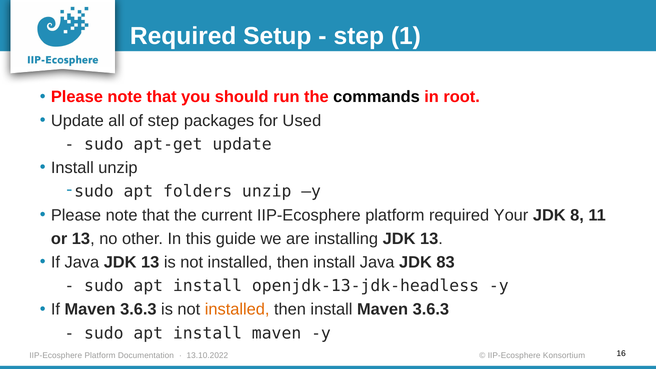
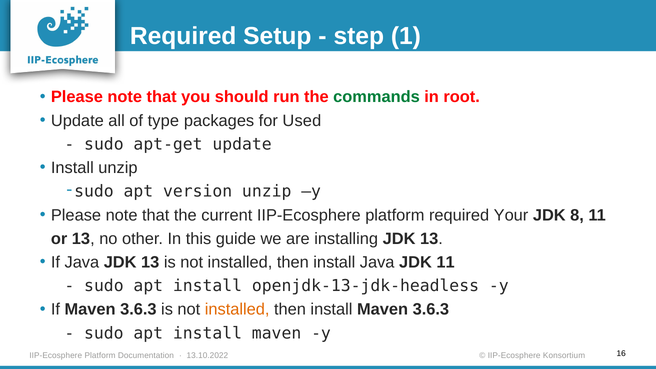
commands colour: black -> green
of step: step -> type
folders: folders -> version
JDK 83: 83 -> 11
